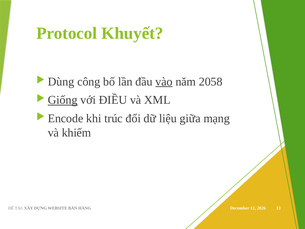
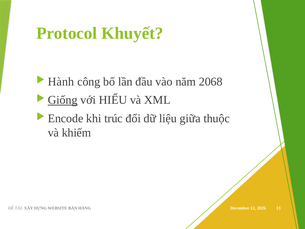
Dùng: Dùng -> Hành
vào underline: present -> none
2058: 2058 -> 2068
ĐIỀU: ĐIỀU -> HIỂU
mạng: mạng -> thuộc
